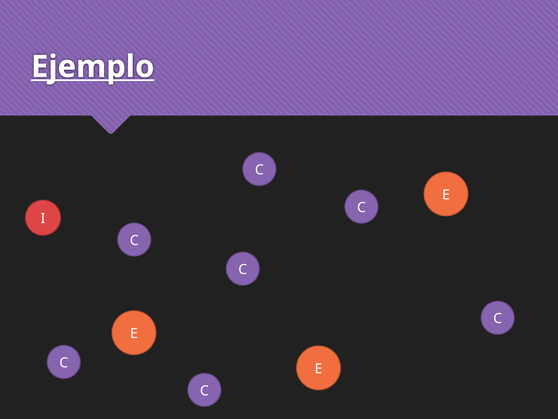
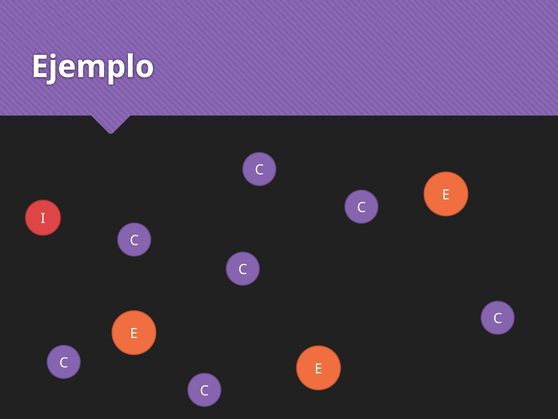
Ejemplo underline: present -> none
